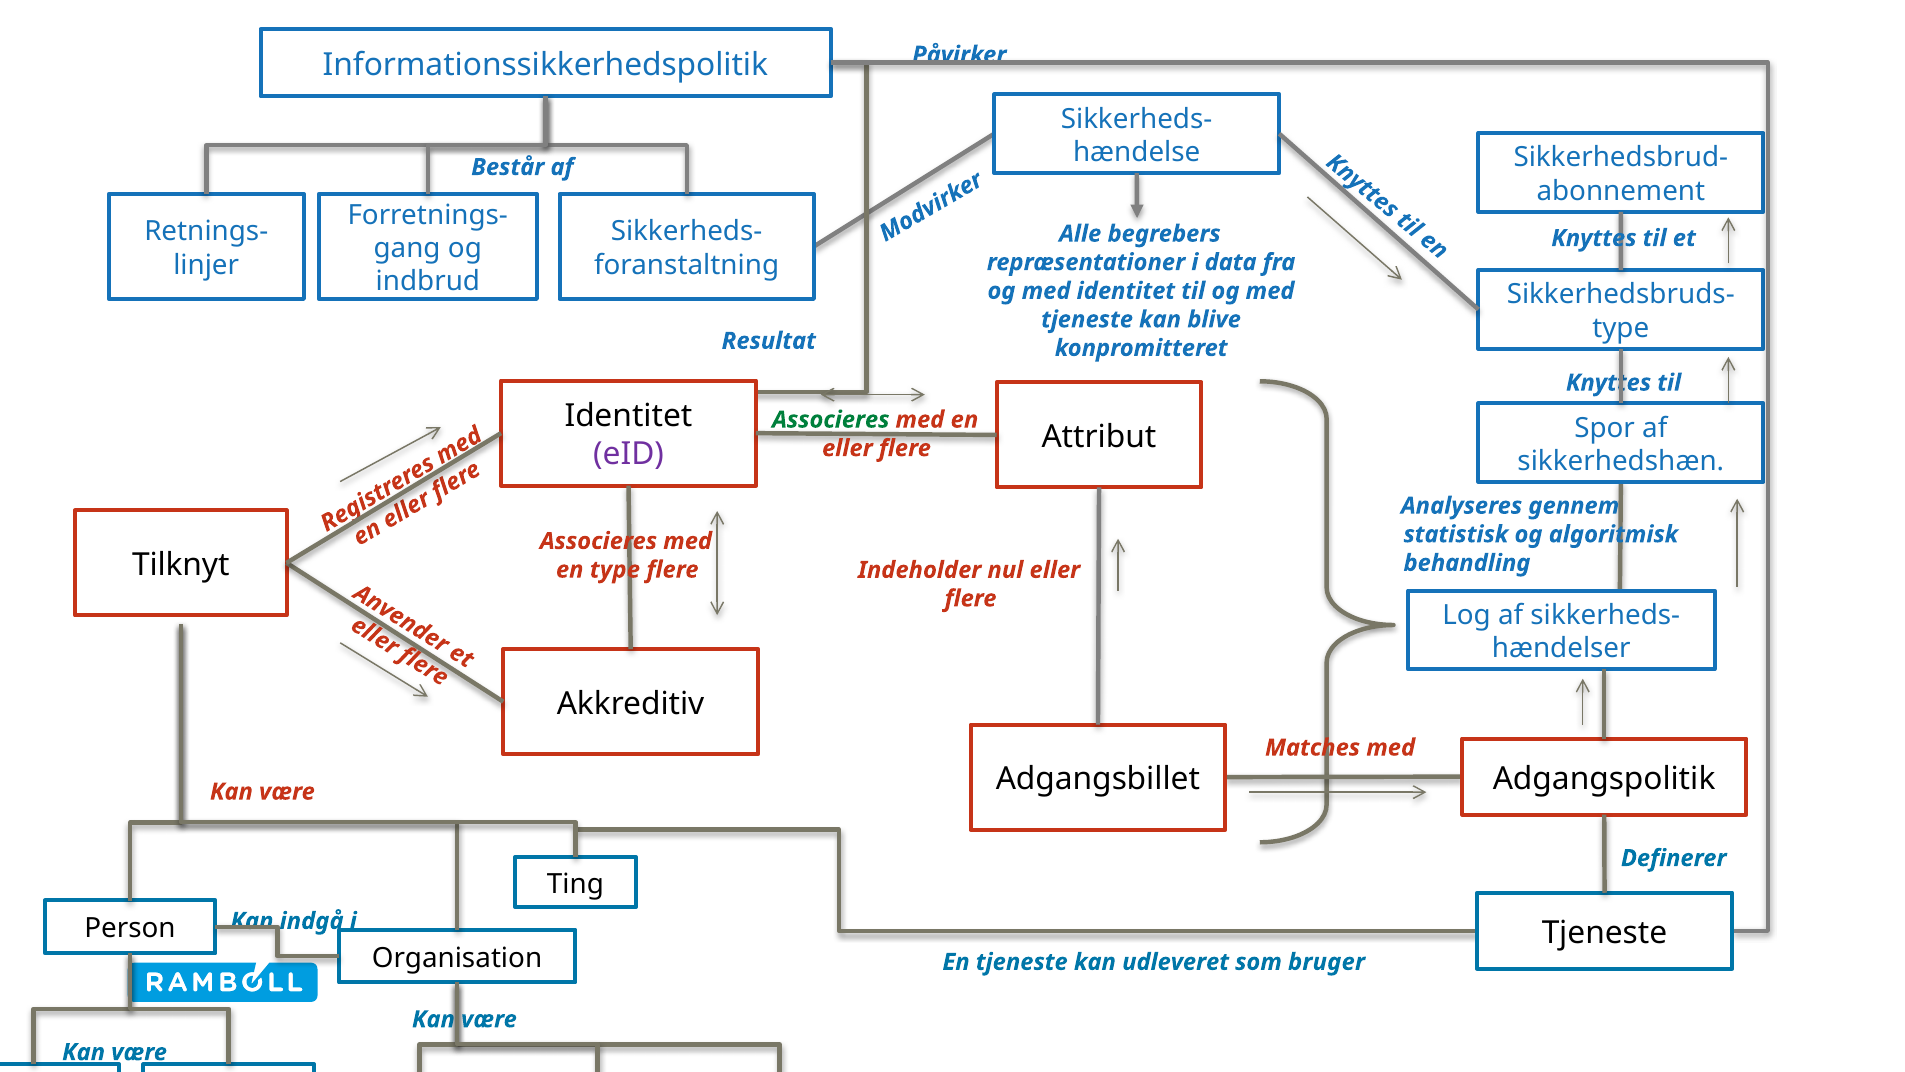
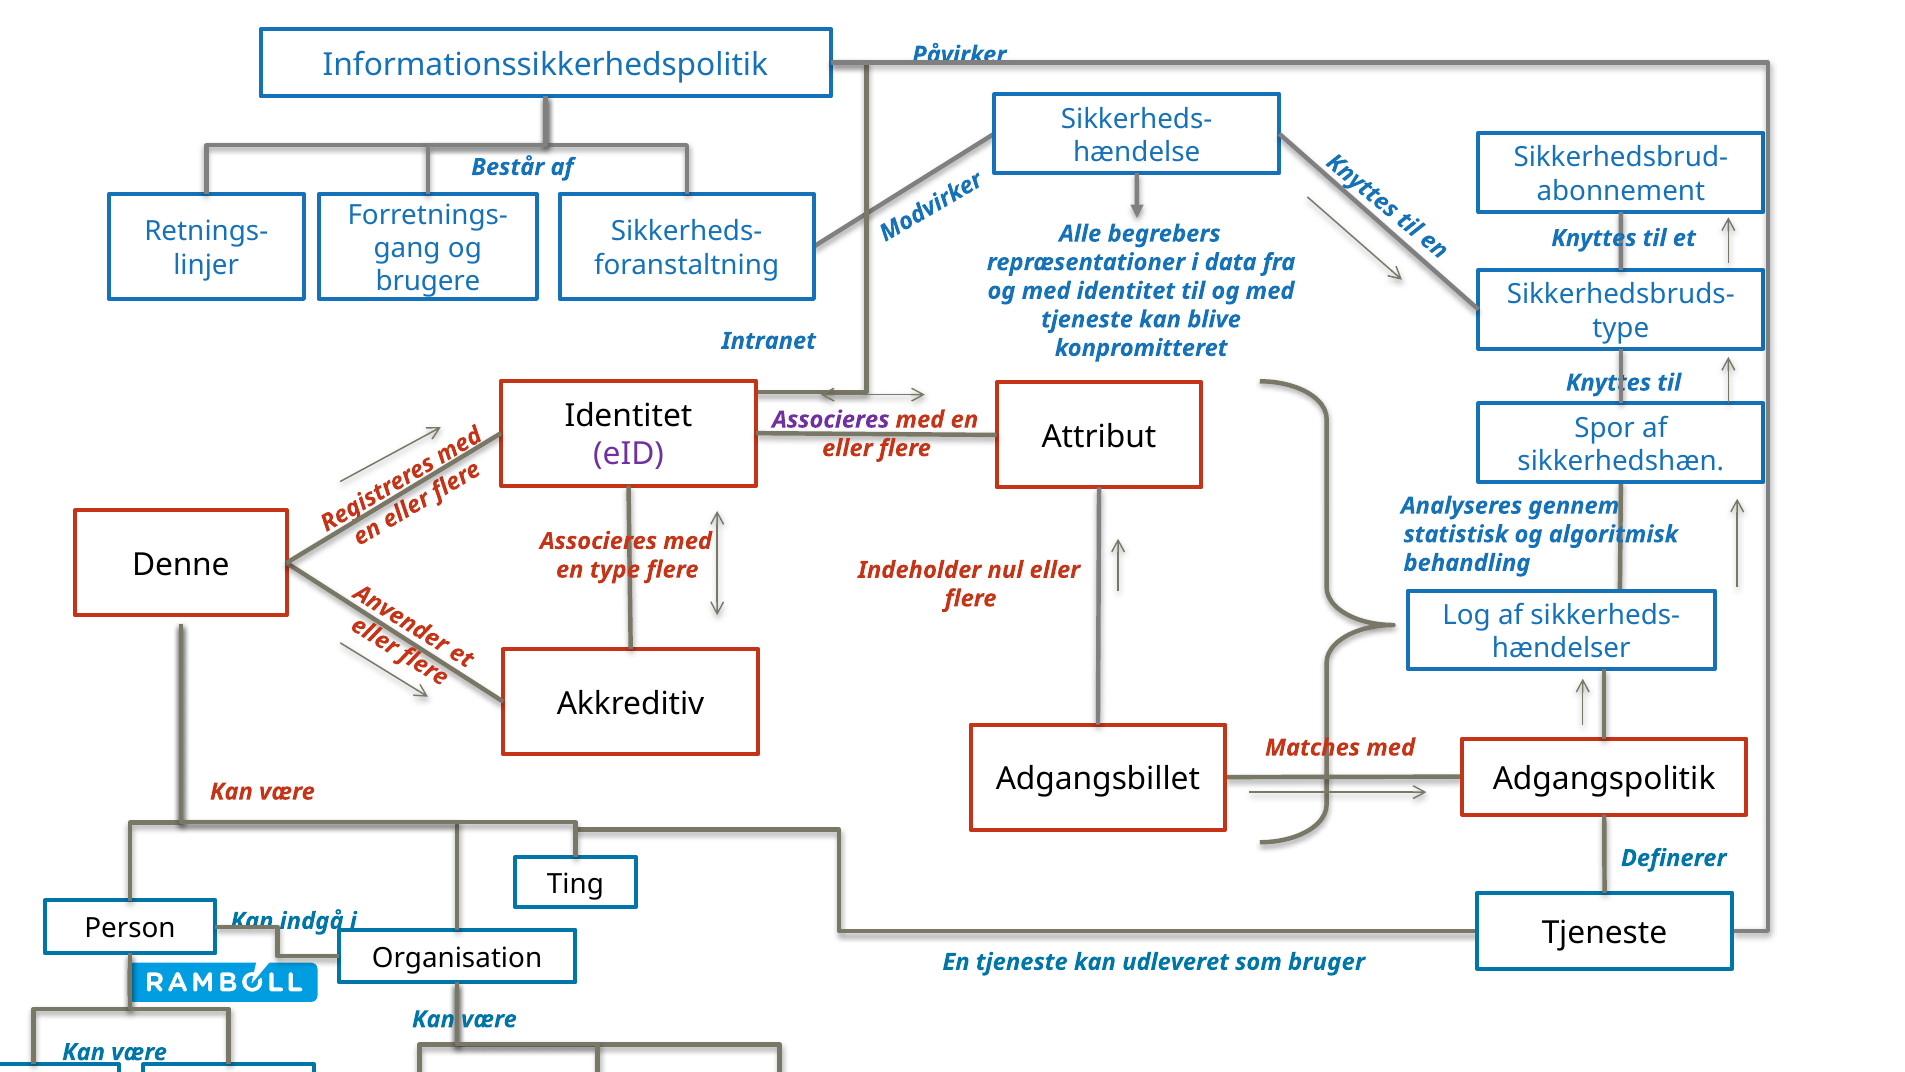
indbrud: indbrud -> brugere
Resultat: Resultat -> Intranet
Associeres at (831, 420) colour: green -> purple
Tilknyt: Tilknyt -> Denne
